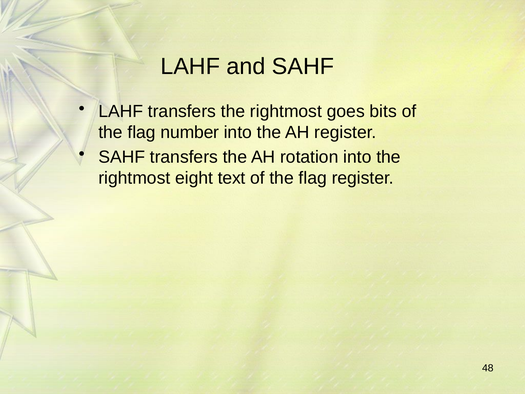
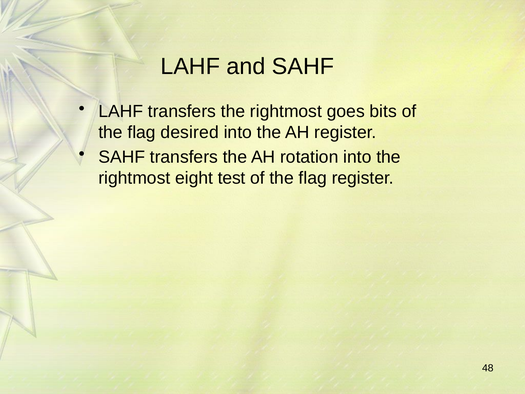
number: number -> desired
text: text -> test
